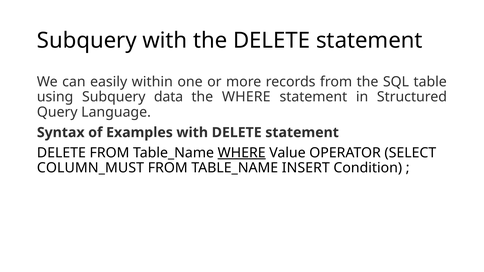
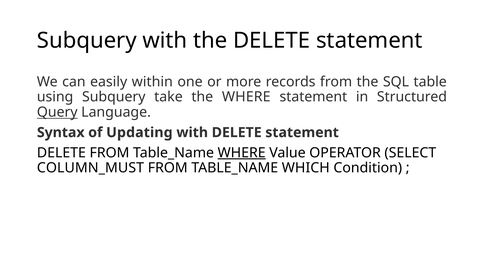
data: data -> take
Query underline: none -> present
Examples: Examples -> Updating
INSERT: INSERT -> WHICH
